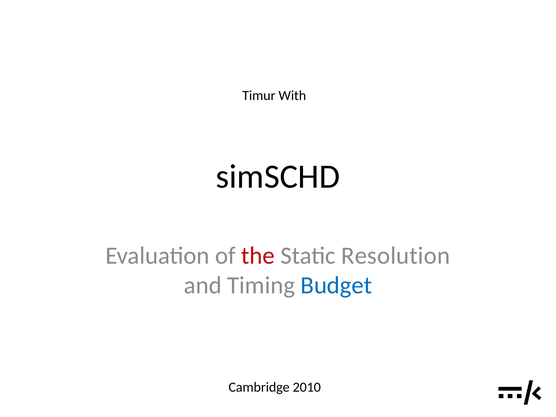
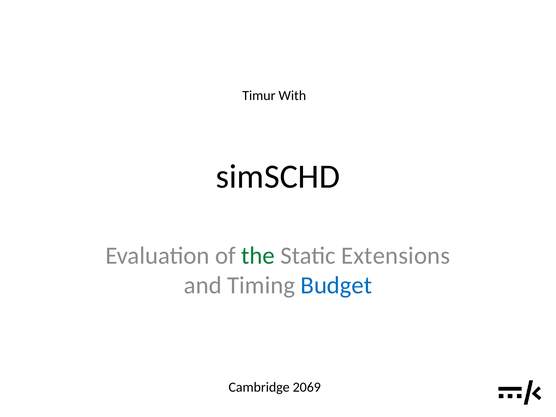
the colour: red -> green
Resolution: Resolution -> Extensions
2010: 2010 -> 2069
